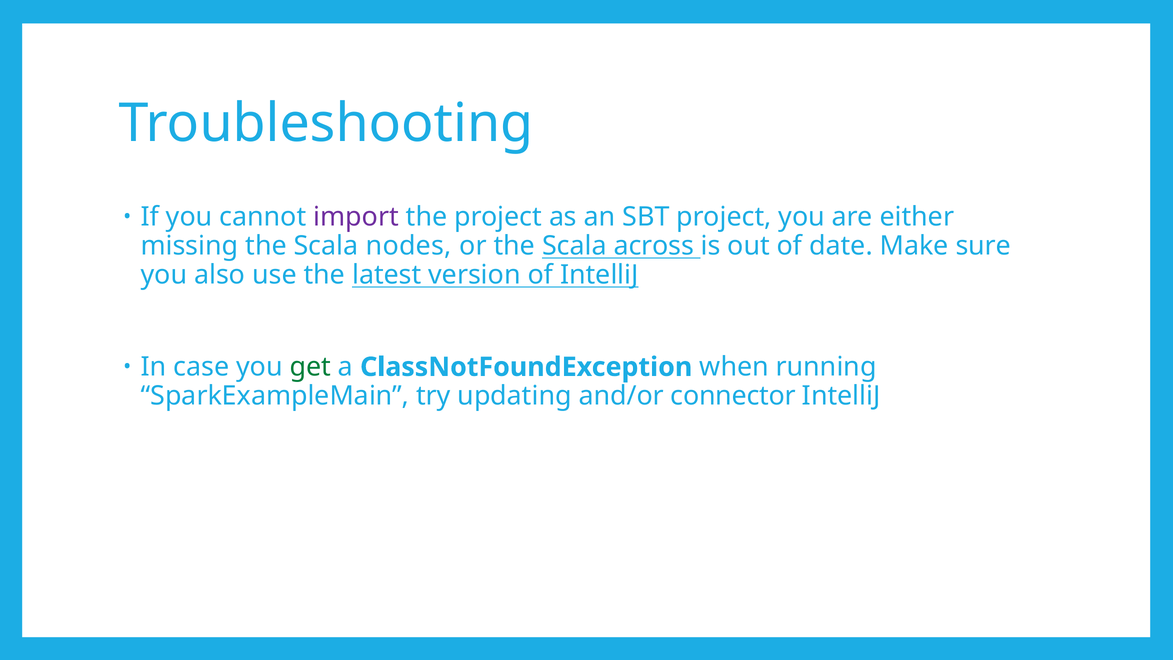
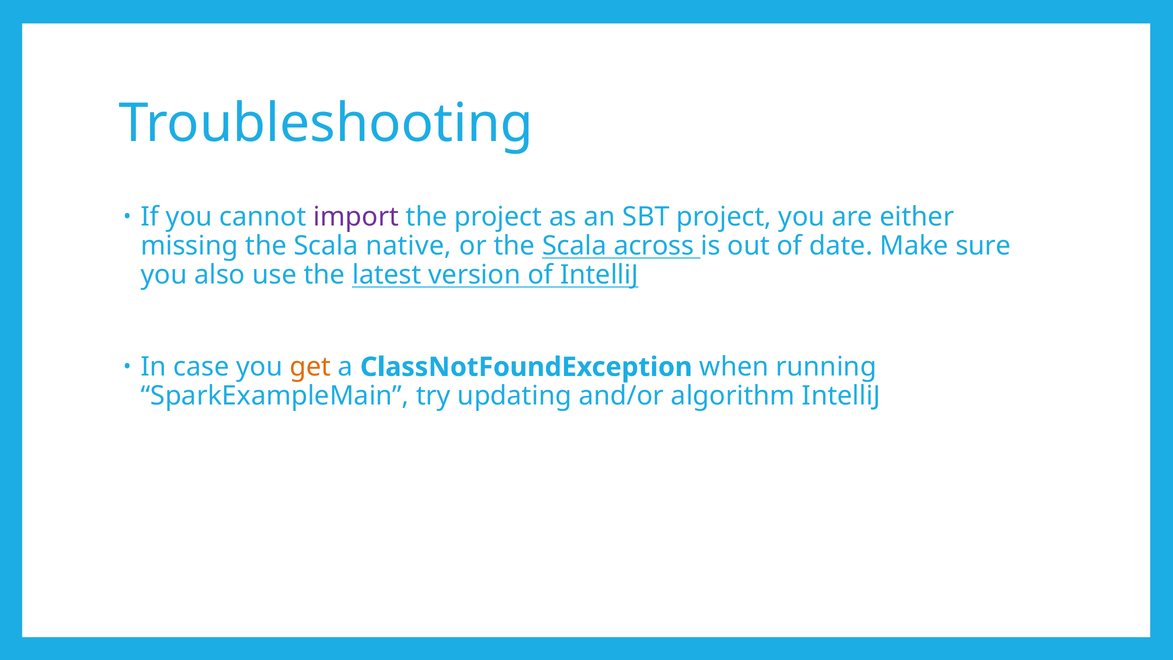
nodes: nodes -> native
get colour: green -> orange
connector: connector -> algorithm
